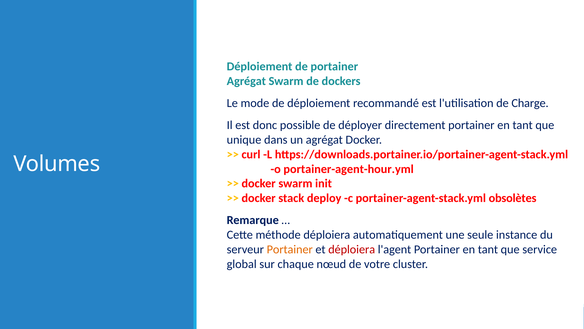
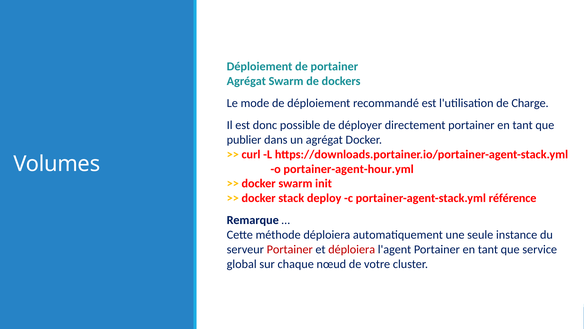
unique: unique -> publier
obsolètes: obsolètes -> référence
Portainer at (290, 249) colour: orange -> red
